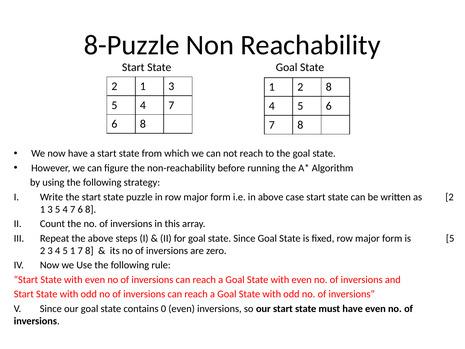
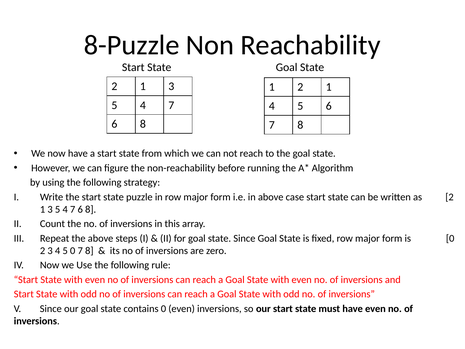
1 2 8: 8 -> 1
is 5: 5 -> 0
5 1: 1 -> 0
